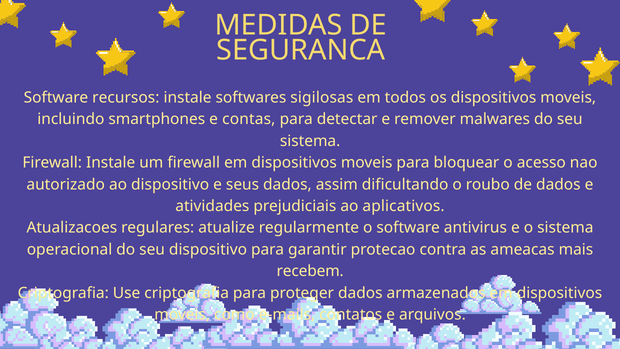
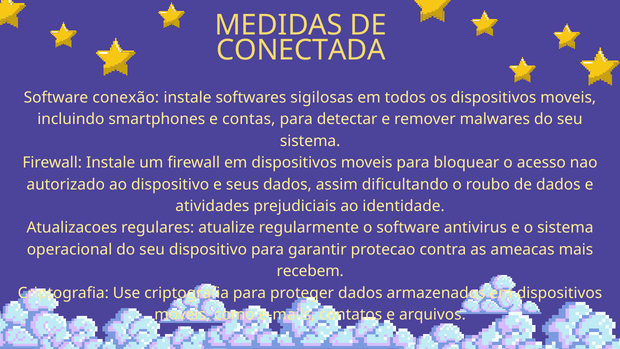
SEGURANCA: SEGURANCA -> CONECTADA
recursos: recursos -> conexão
aplicativos: aplicativos -> identidade
